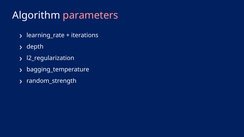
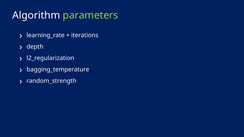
parameters colour: pink -> light green
